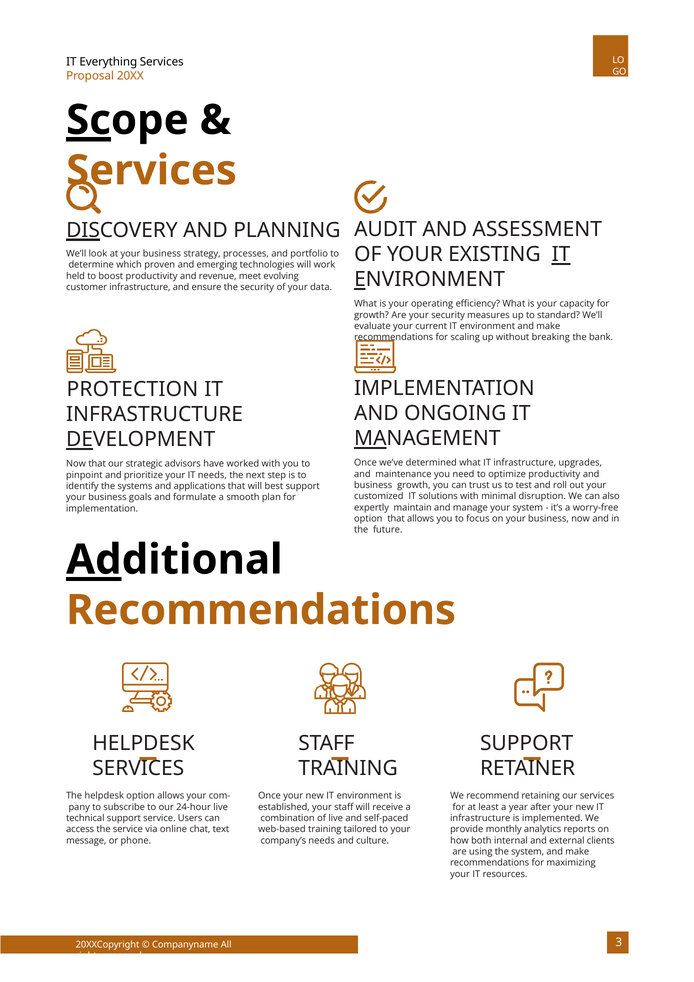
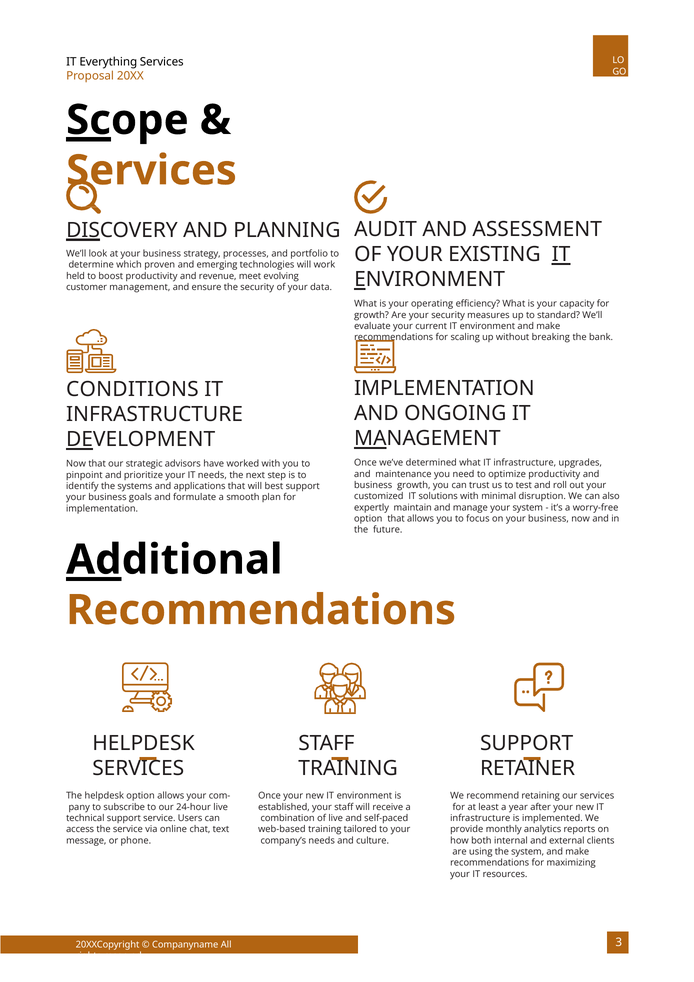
customer infrastructure: infrastructure -> management
PROTECTION: PROTECTION -> CONDITIONS
